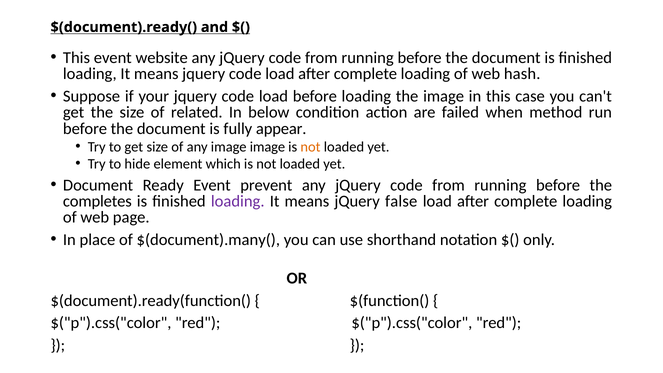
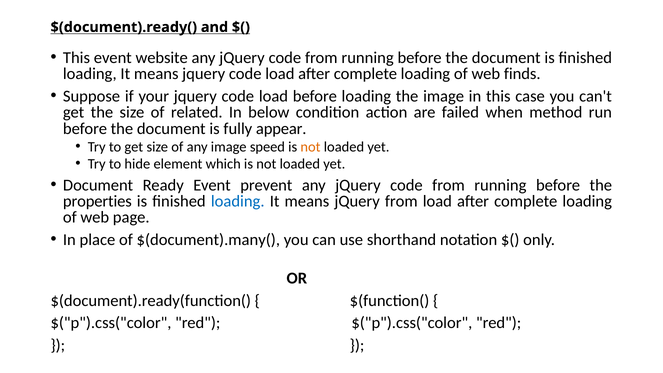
hash: hash -> finds
image image: image -> speed
completes: completes -> properties
loading at (238, 201) colour: purple -> blue
jQuery false: false -> from
